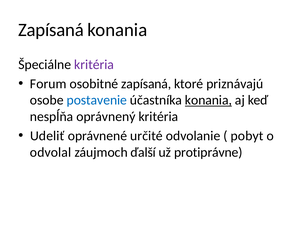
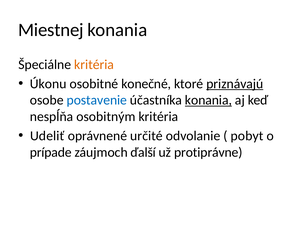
Zapísaná at (51, 30): Zapísaná -> Miestnej
kritéria at (94, 64) colour: purple -> orange
Forum: Forum -> Úkonu
osobitné zapísaná: zapísaná -> konečné
priznávajú underline: none -> present
oprávnený: oprávnený -> osobitným
odvolal: odvolal -> prípade
